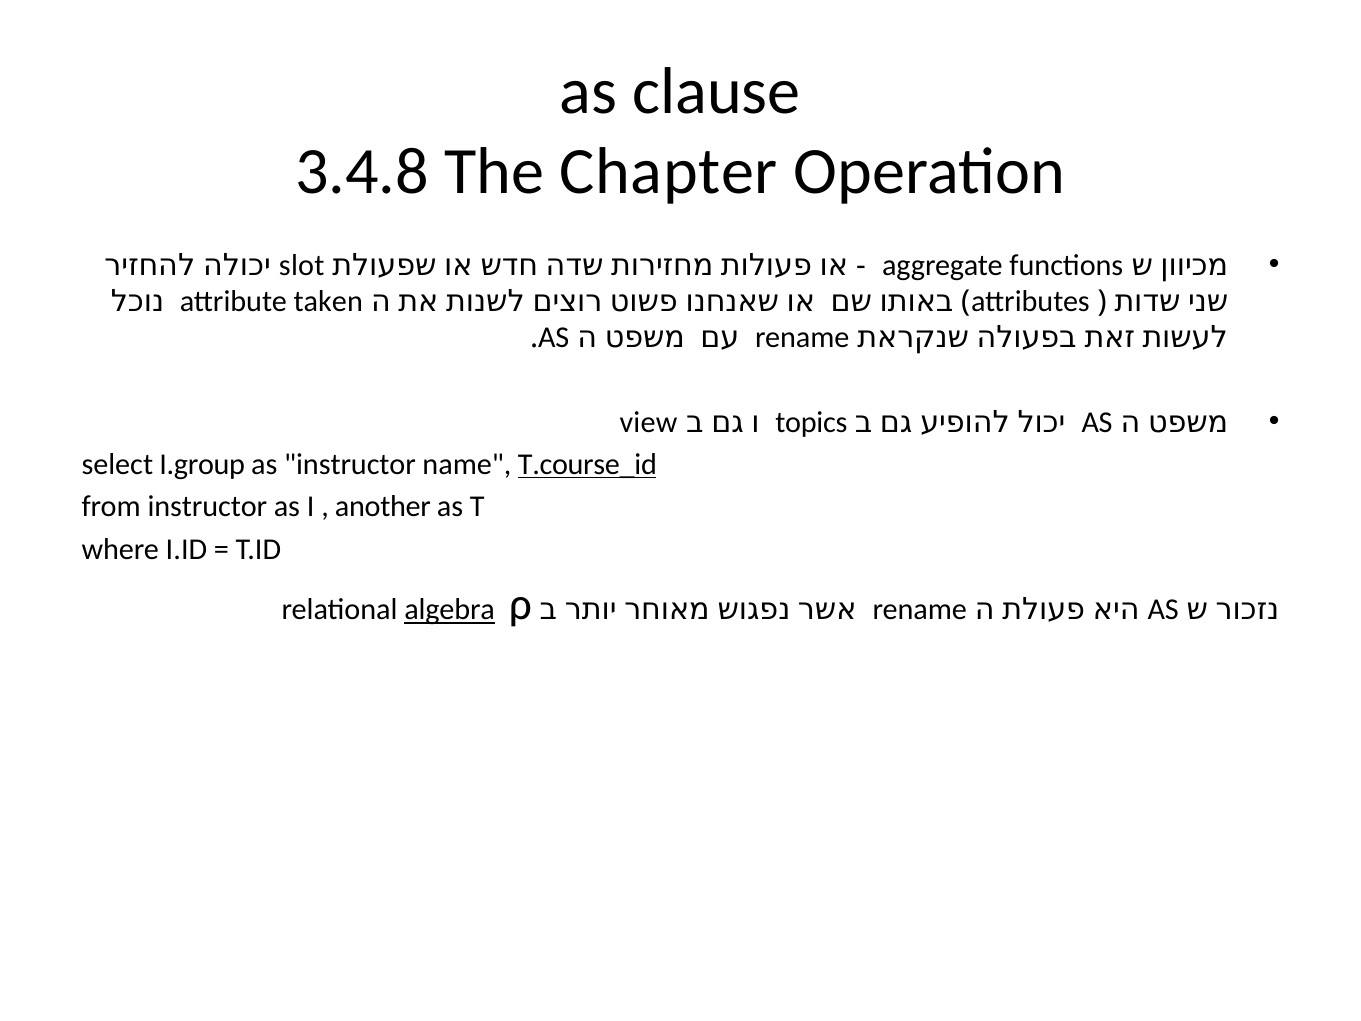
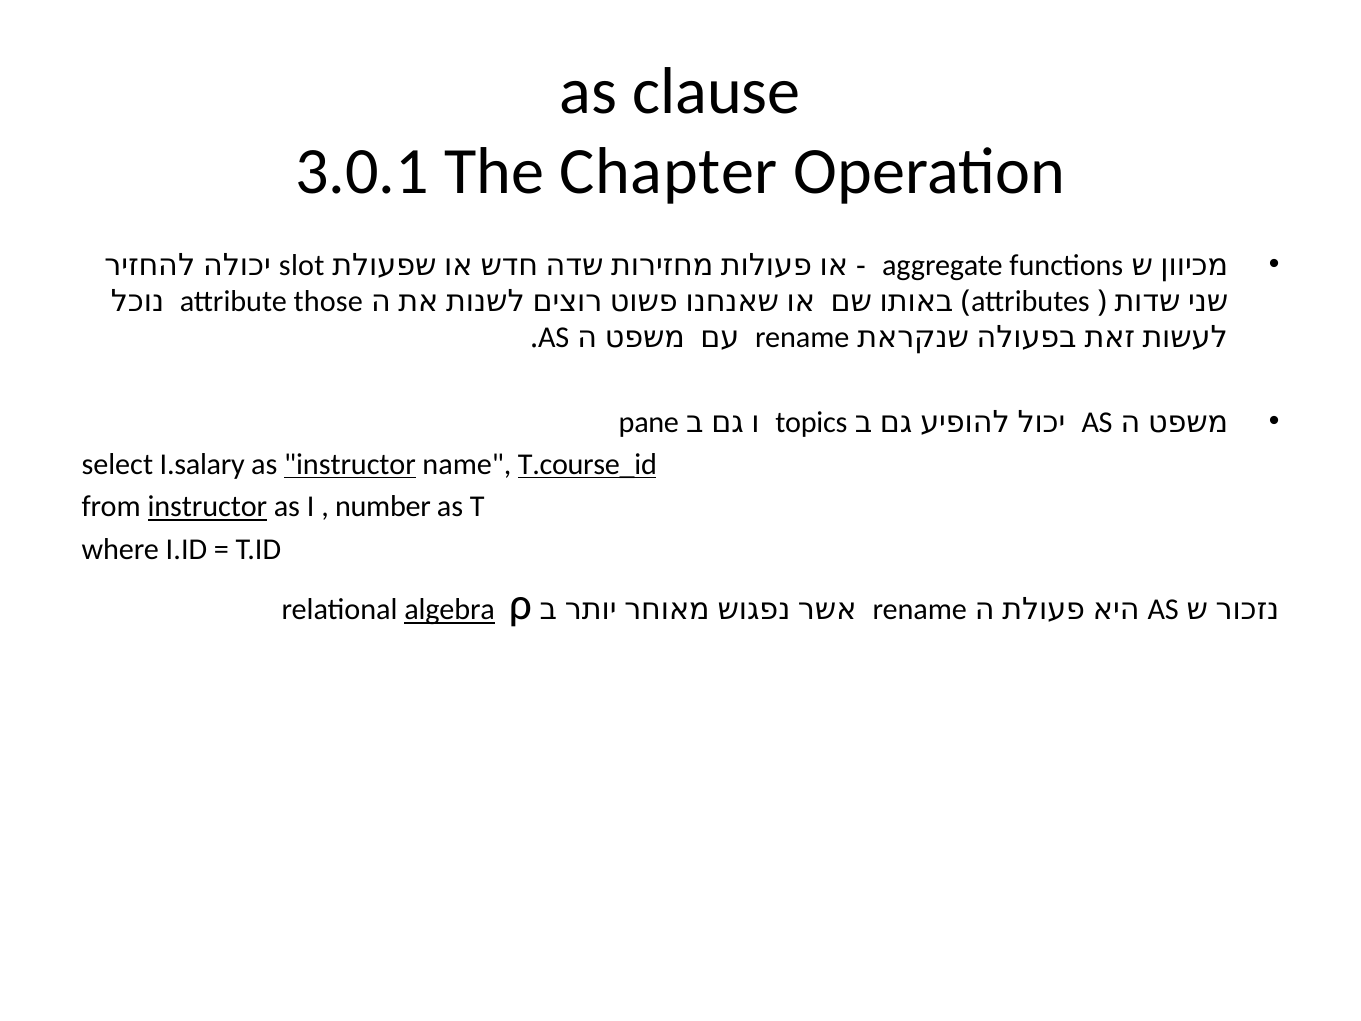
3.4.8: 3.4.8 -> 3.0.1
taken: taken -> those
view: view -> pane
I.group: I.group -> I.salary
instructor at (350, 464) underline: none -> present
instructor at (207, 507) underline: none -> present
another: another -> number
